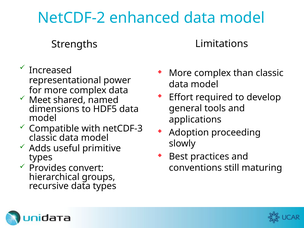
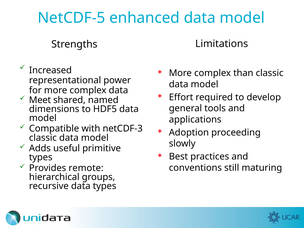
NetCDF-2: NetCDF-2 -> NetCDF-5
convert: convert -> remote
